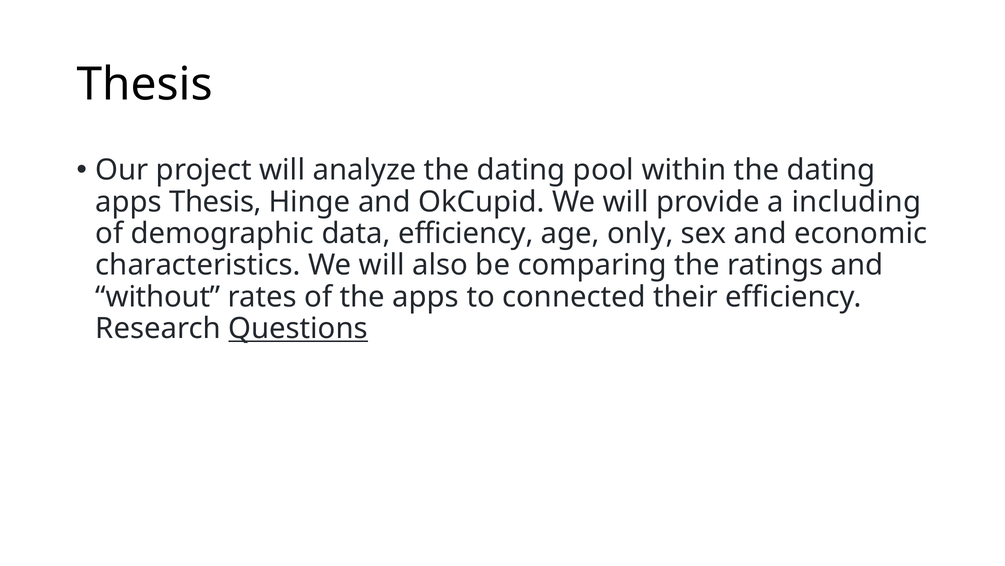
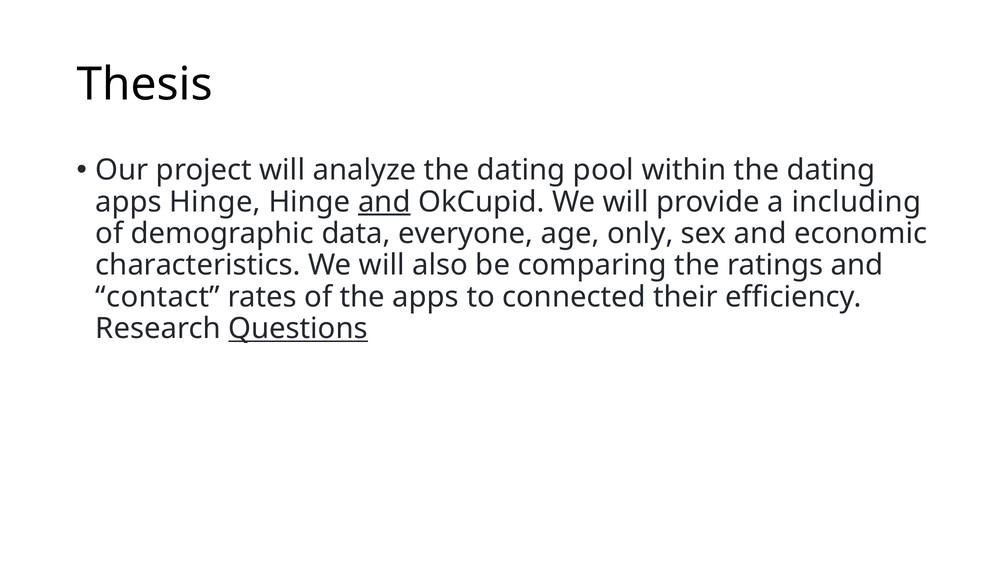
apps Thesis: Thesis -> Hinge
and at (384, 202) underline: none -> present
data efficiency: efficiency -> everyone
without: without -> contact
